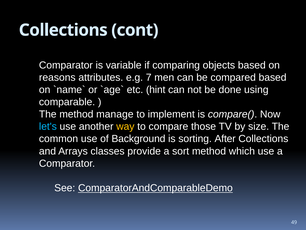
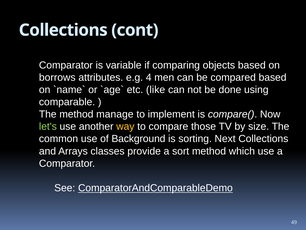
reasons: reasons -> borrows
7: 7 -> 4
hint: hint -> like
let's colour: light blue -> light green
After: After -> Next
